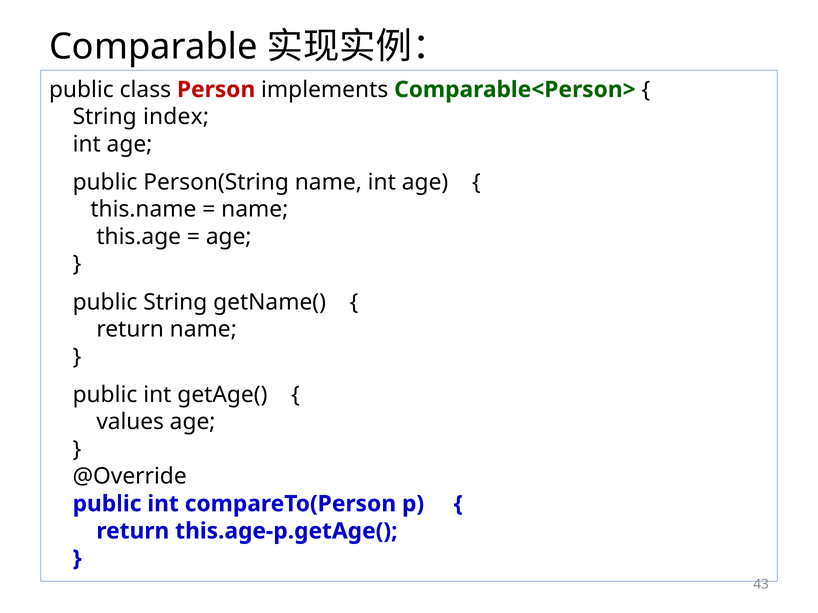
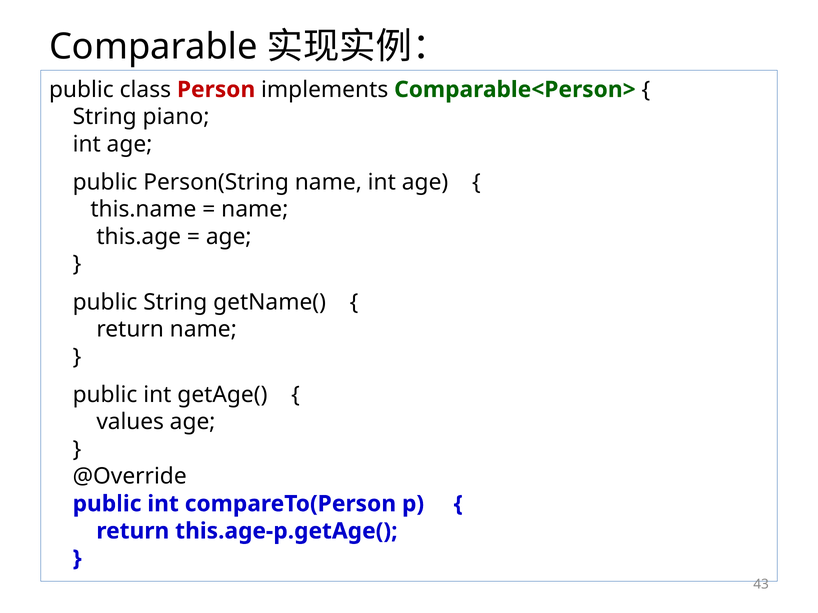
index: index -> piano
